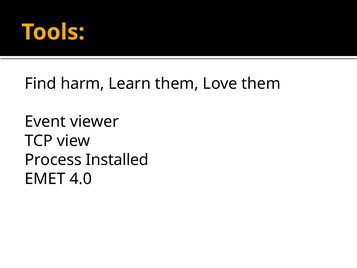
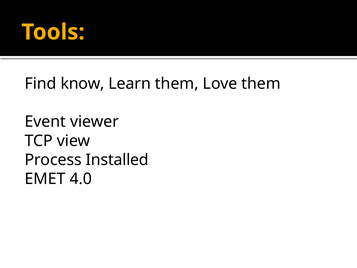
harm: harm -> know
